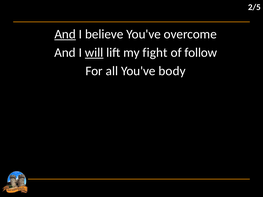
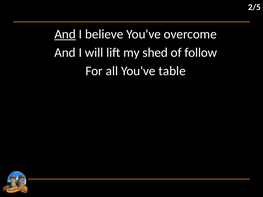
will underline: present -> none
fight: fight -> shed
body: body -> table
